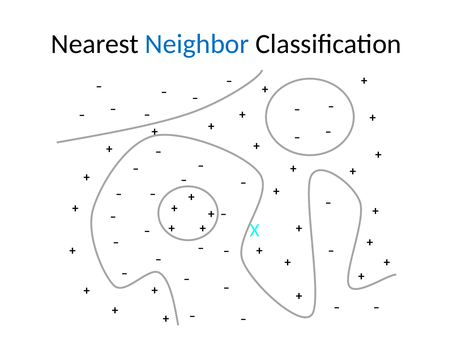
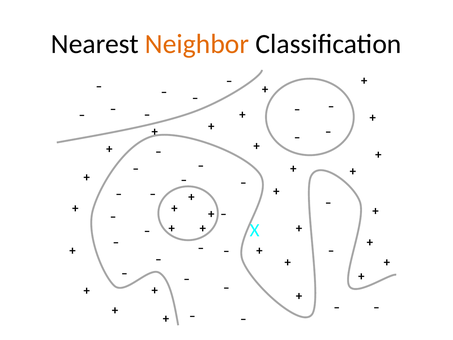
Neighbor colour: blue -> orange
